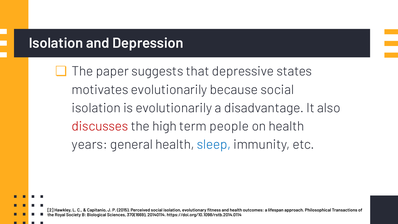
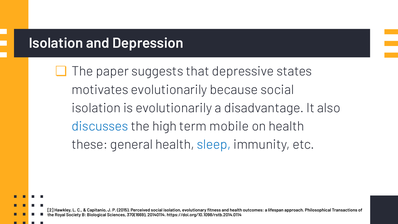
discusses colour: red -> blue
people: people -> mobile
years: years -> these
